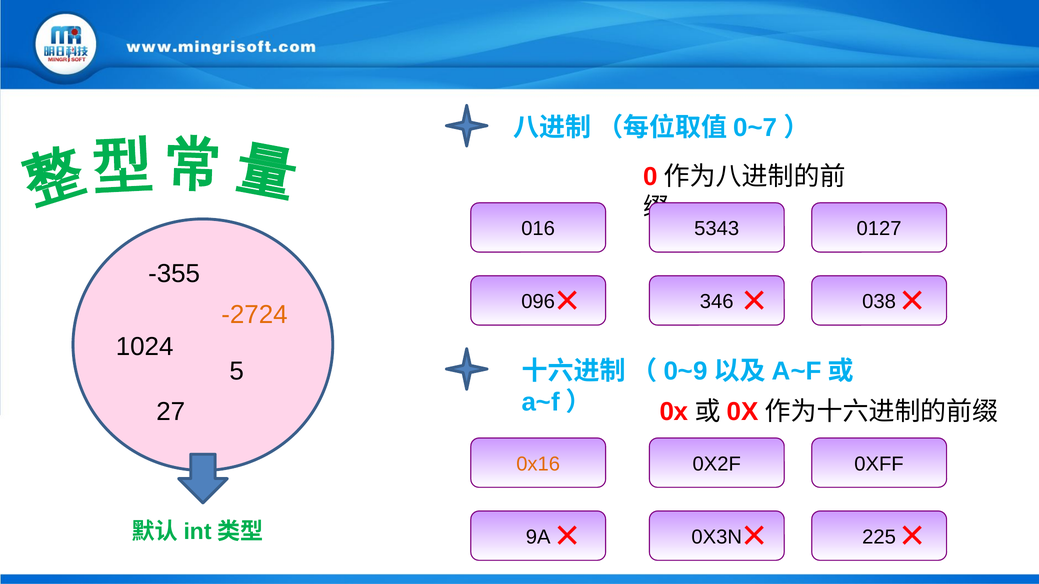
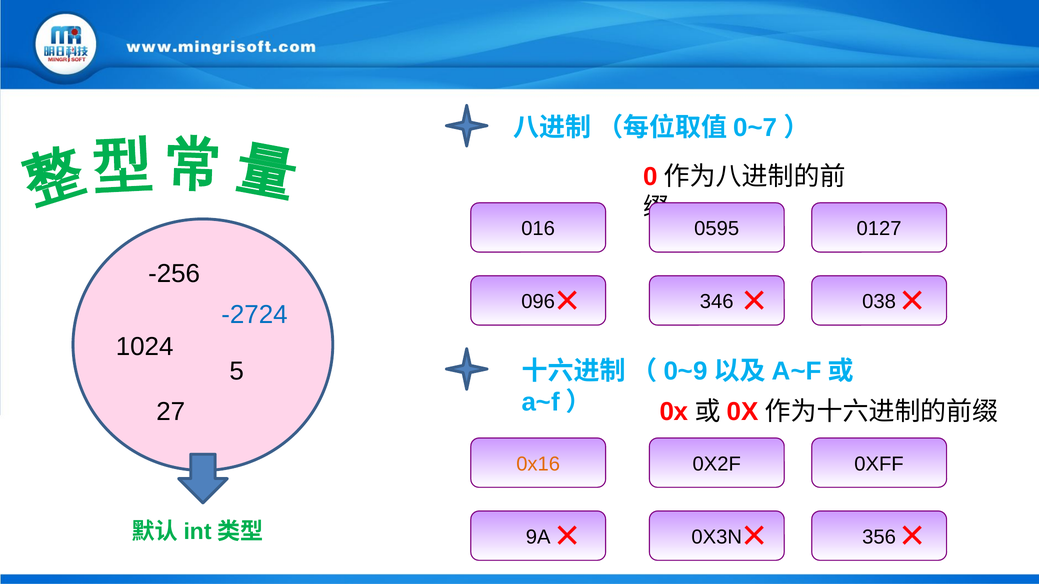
5343: 5343 -> 0595
-355: -355 -> -256
-2724 colour: orange -> blue
225: 225 -> 356
